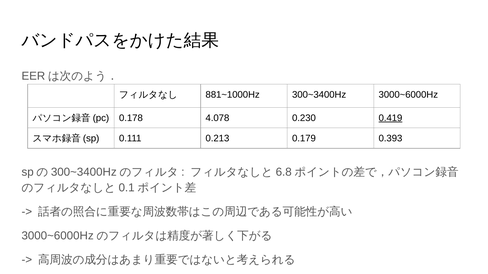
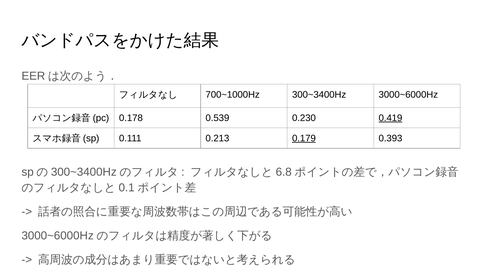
881~1000Hz: 881~1000Hz -> 700~1000Hz
4.078: 4.078 -> 0.539
0.179 underline: none -> present
